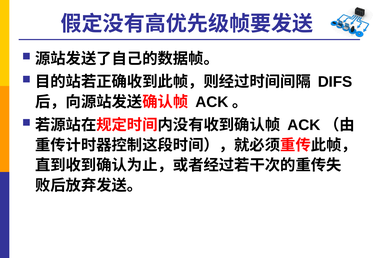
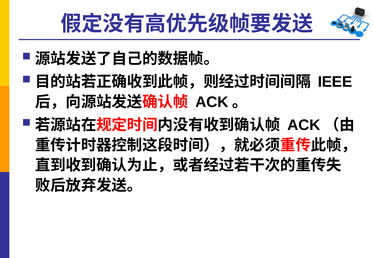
DIFS: DIFS -> IEEE
